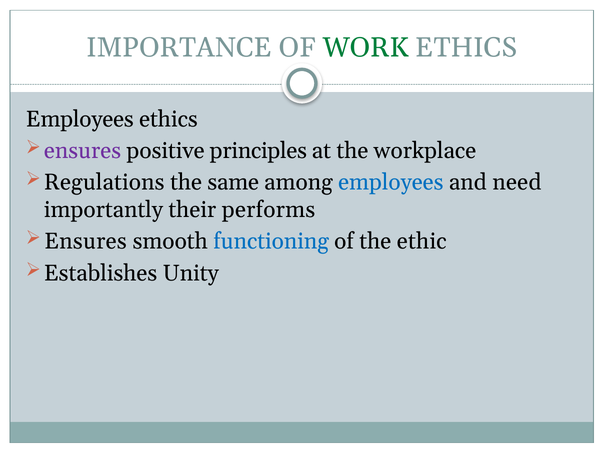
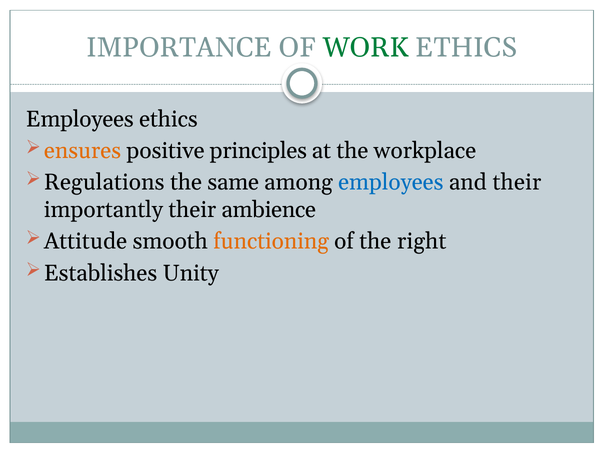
ensures at (83, 151) colour: purple -> orange
and need: need -> their
performs: performs -> ambience
Ensures at (86, 241): Ensures -> Attitude
functioning colour: blue -> orange
ethic: ethic -> right
